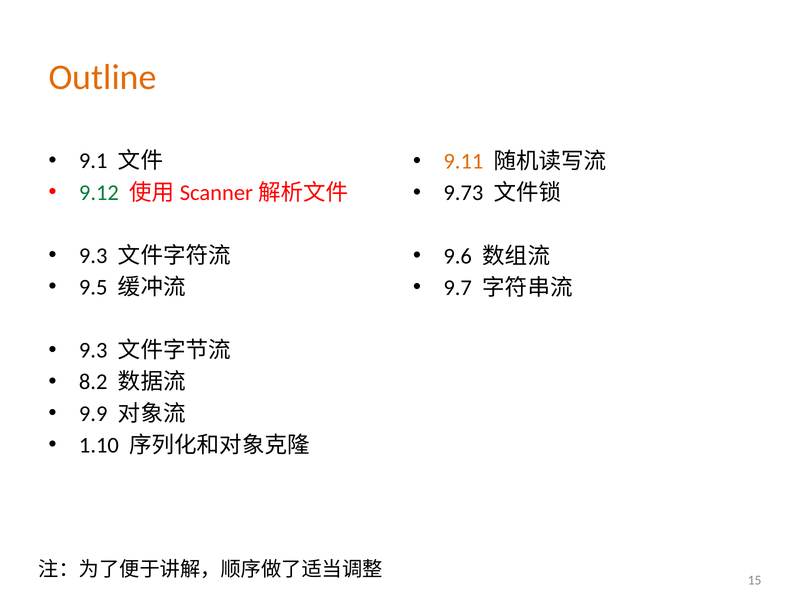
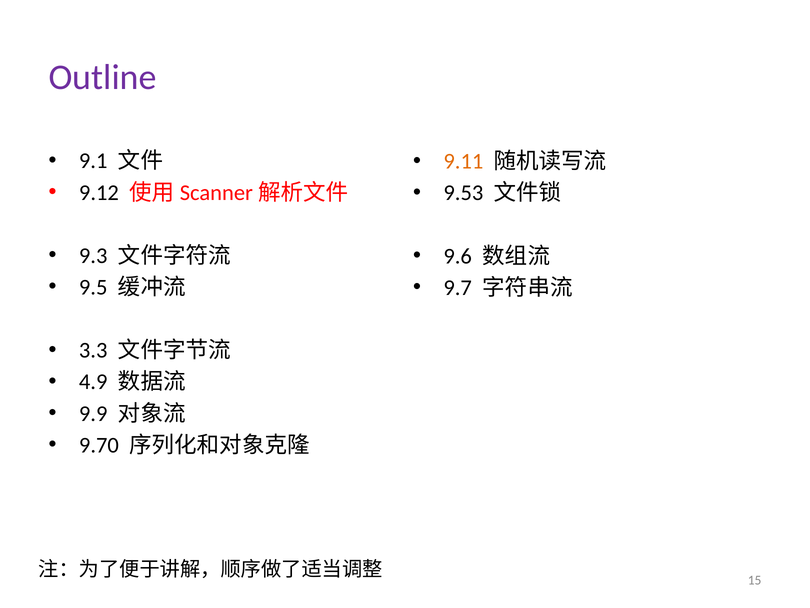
Outline colour: orange -> purple
9.12 colour: green -> black
9.73: 9.73 -> 9.53
9.3 at (93, 350): 9.3 -> 3.3
8.2: 8.2 -> 4.9
1.10: 1.10 -> 9.70
